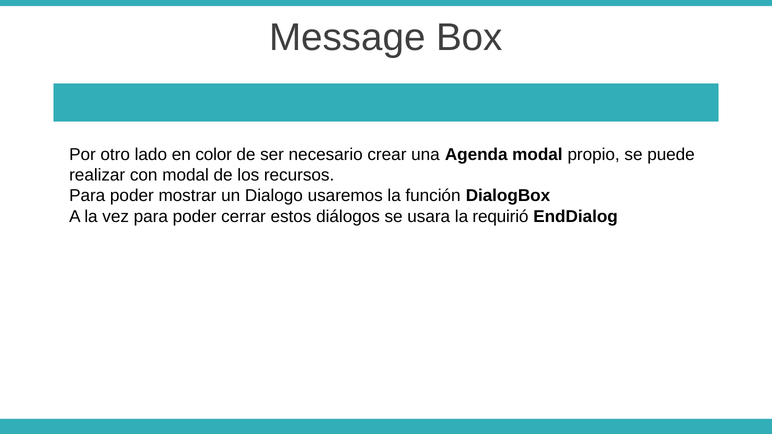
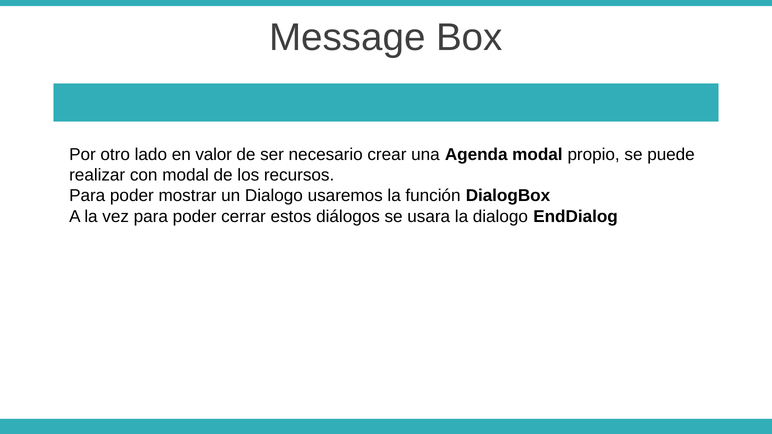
color: color -> valor
la requirió: requirió -> dialogo
